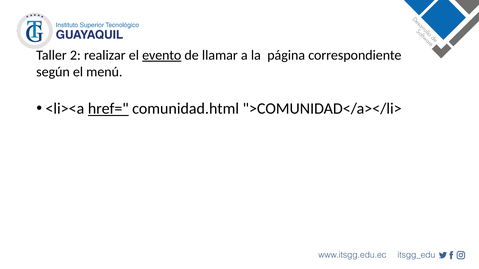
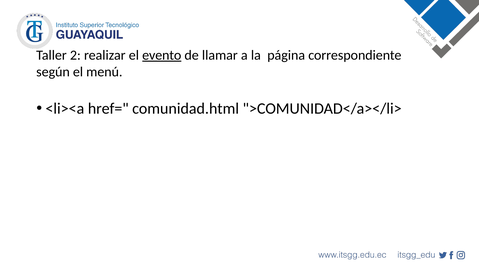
href= underline: present -> none
